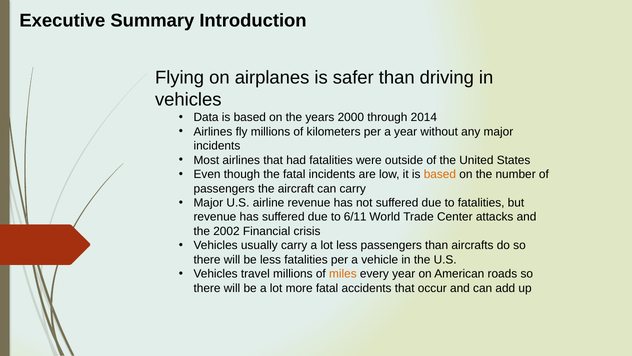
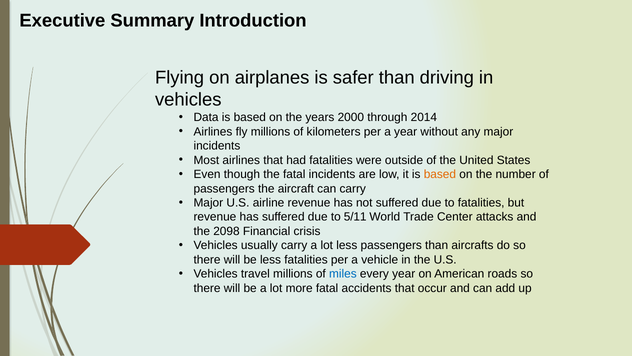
6/11: 6/11 -> 5/11
2002: 2002 -> 2098
miles colour: orange -> blue
